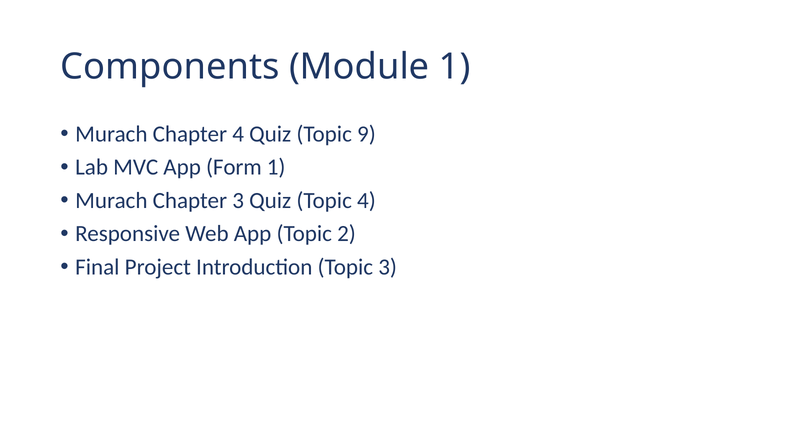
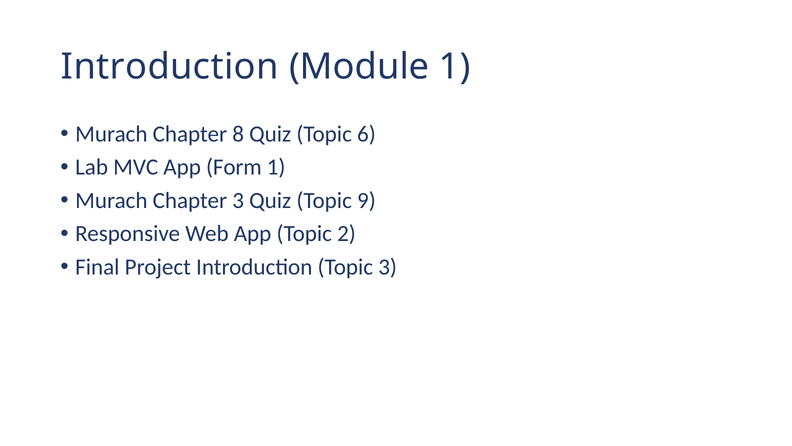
Components at (170, 67): Components -> Introduction
Chapter 4: 4 -> 8
9: 9 -> 6
Topic 4: 4 -> 9
